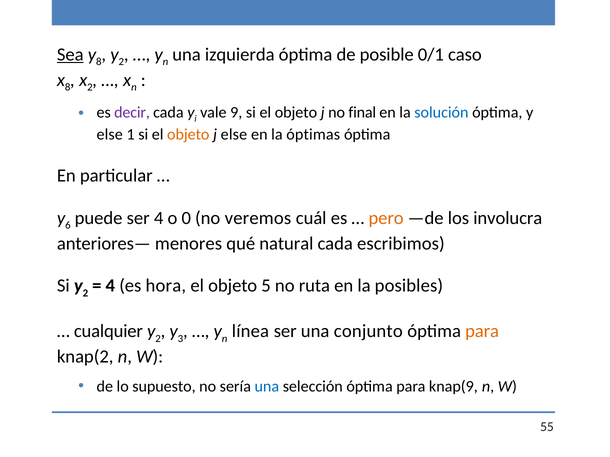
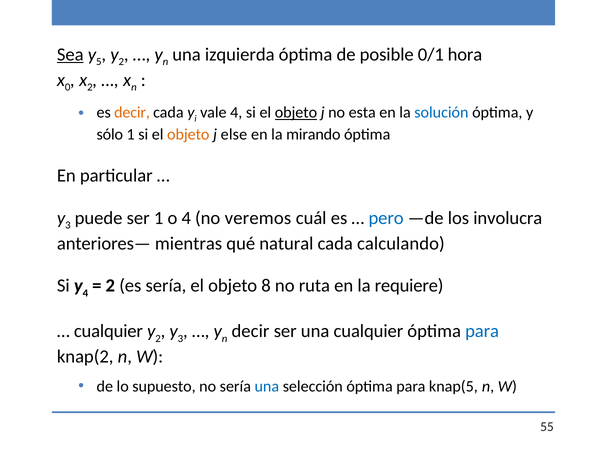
y 8: 8 -> 5
caso: caso -> hora
8 at (68, 87): 8 -> 0
decir at (132, 113) colour: purple -> orange
vale 9: 9 -> 4
objeto at (296, 113) underline: none -> present
final: final -> esta
else at (110, 135): else -> sólo
óptimas: óptimas -> mirando
6 at (68, 225): 6 -> 3
ser 4: 4 -> 1
o 0: 0 -> 4
pero colour: orange -> blue
menores: menores -> mientras
escribimos: escribimos -> calculando
Si y 2: 2 -> 4
4 at (110, 286): 4 -> 2
es hora: hora -> sería
5: 5 -> 8
posibles: posibles -> requiere
n línea: línea -> decir
una conjunto: conjunto -> cualquier
para at (482, 332) colour: orange -> blue
knap(9: knap(9 -> knap(5
